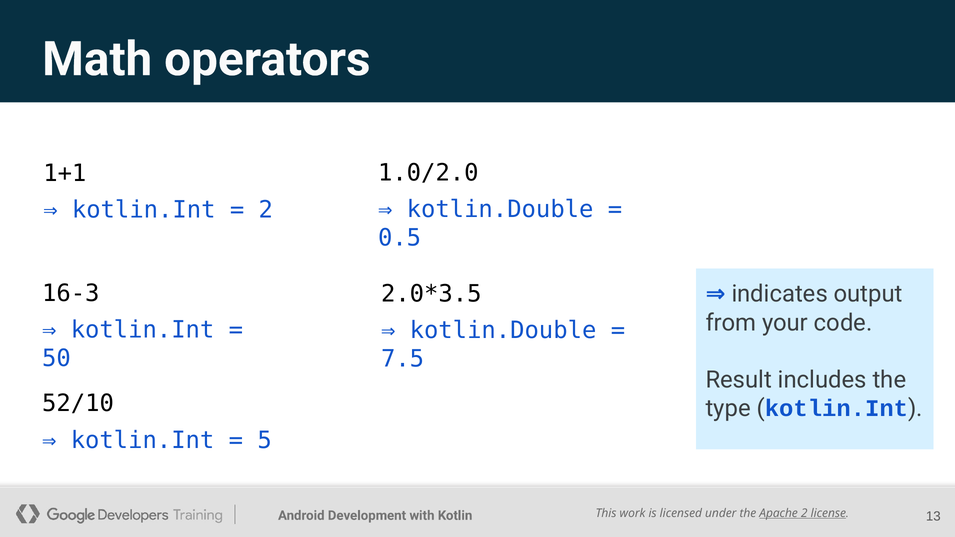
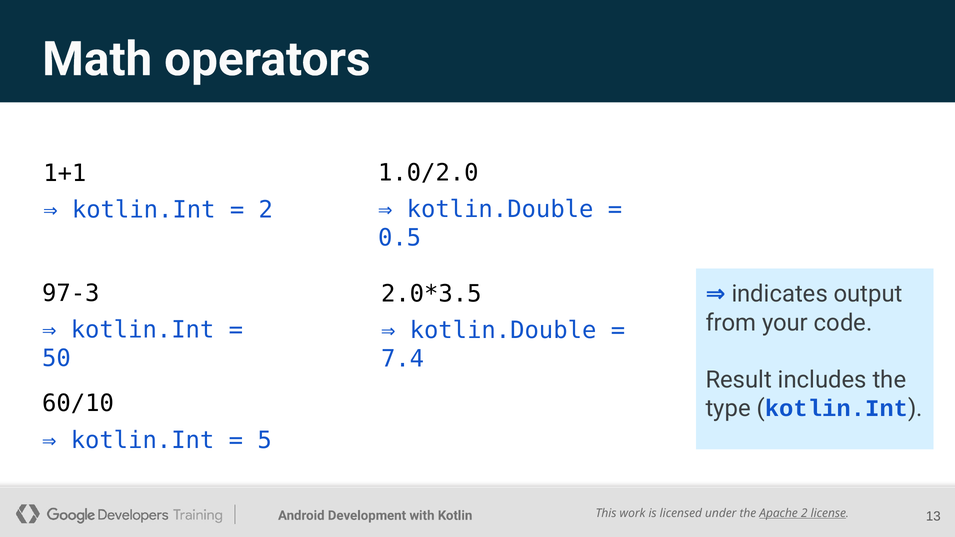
16-3: 16-3 -> 97-3
7.5: 7.5 -> 7.4
52/10: 52/10 -> 60/10
